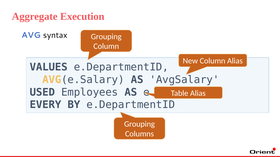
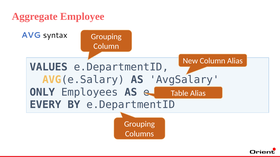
Execution: Execution -> Employee
USED: USED -> ONLY
